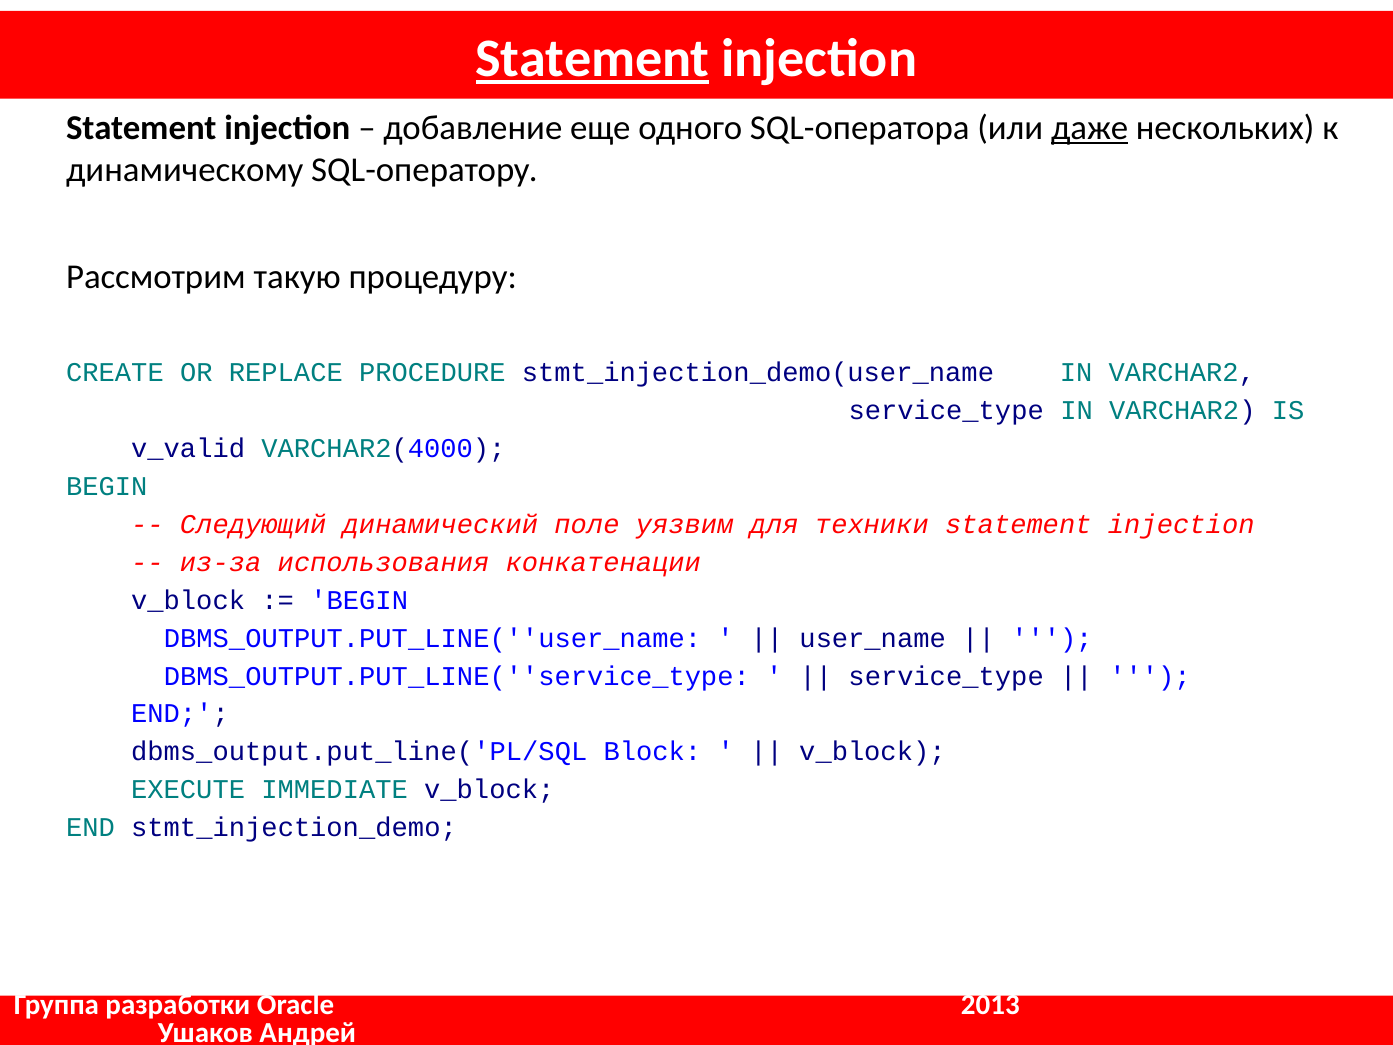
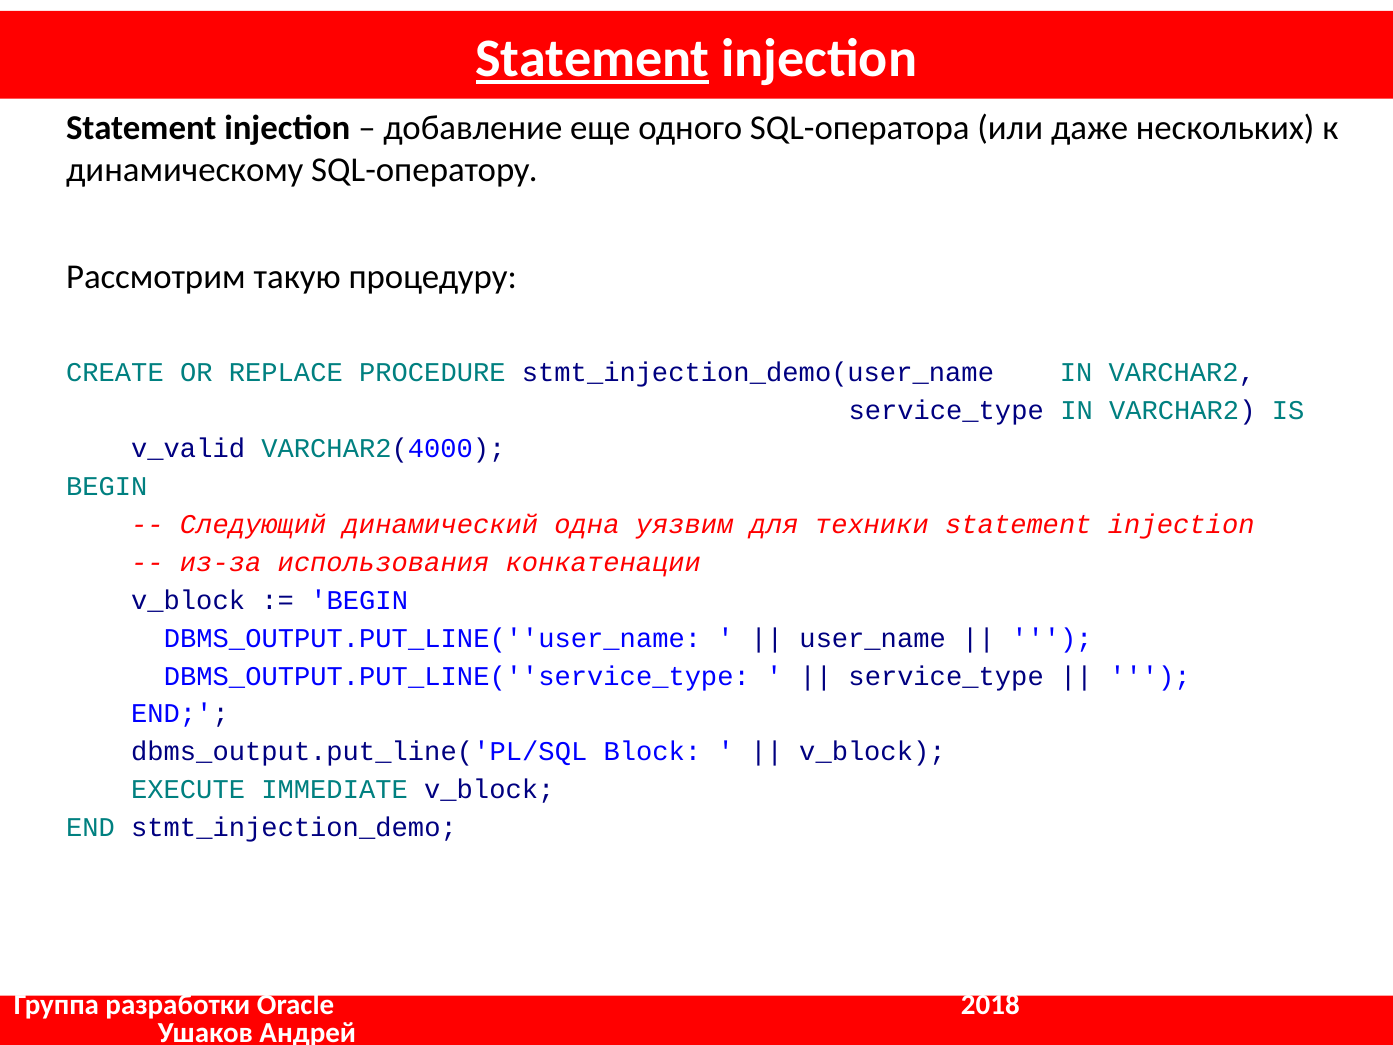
даже underline: present -> none
поле: поле -> одна
2013: 2013 -> 2018
